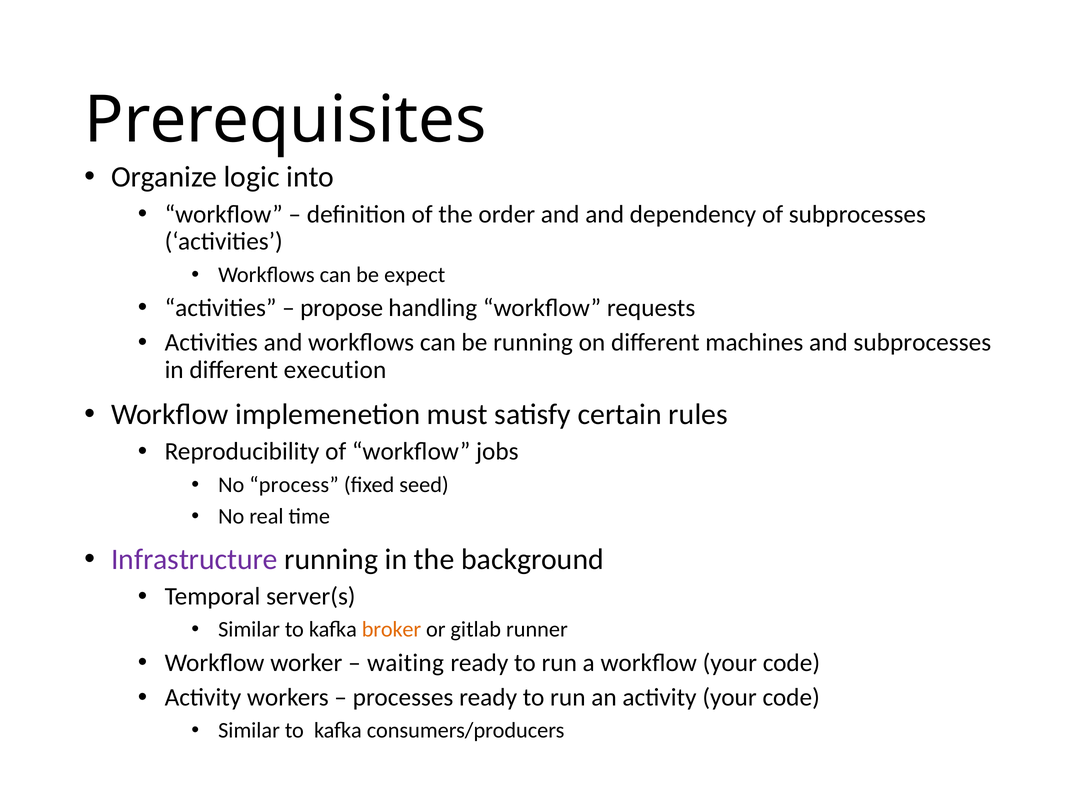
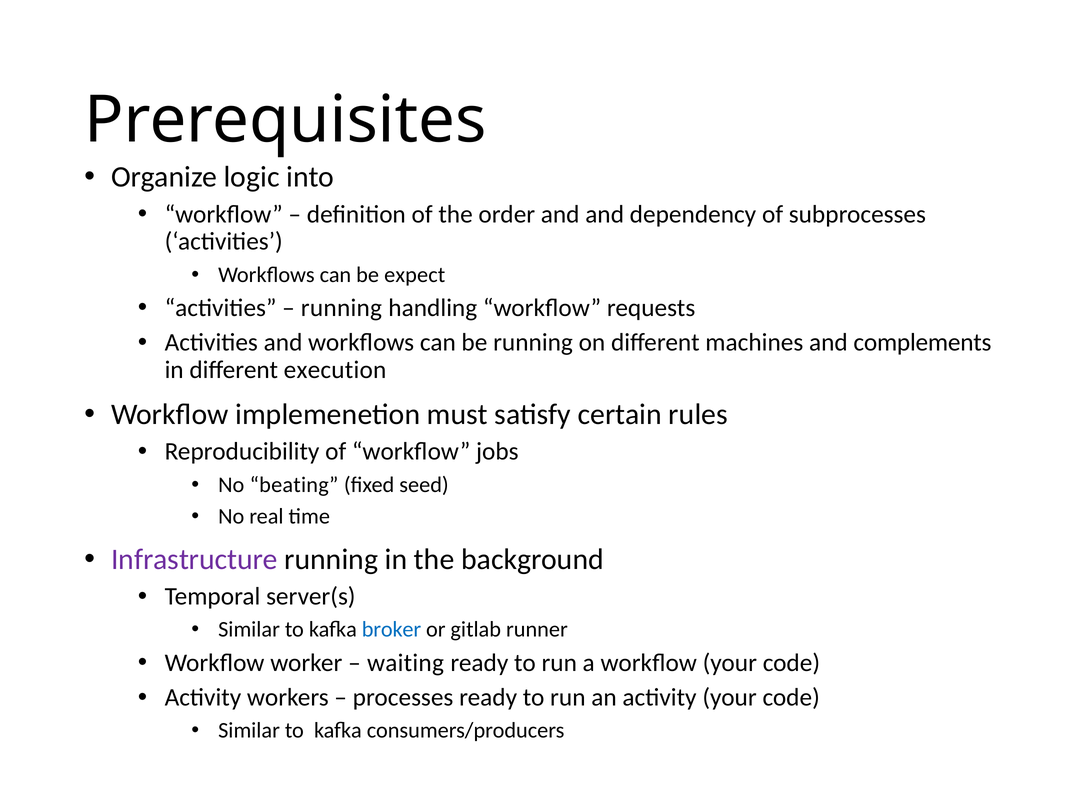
propose at (342, 308): propose -> running
and subprocesses: subprocesses -> complements
process: process -> beating
broker colour: orange -> blue
